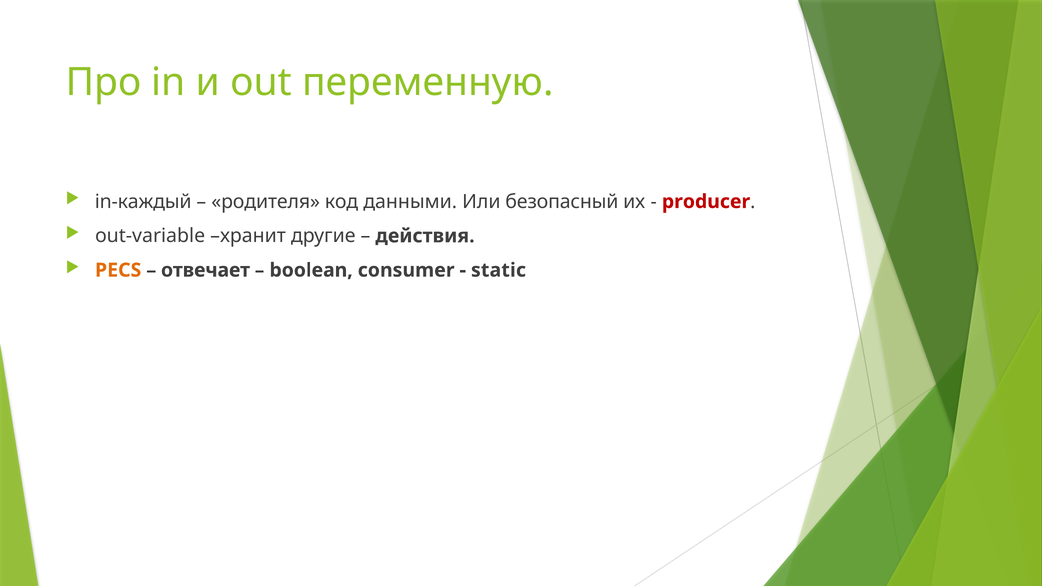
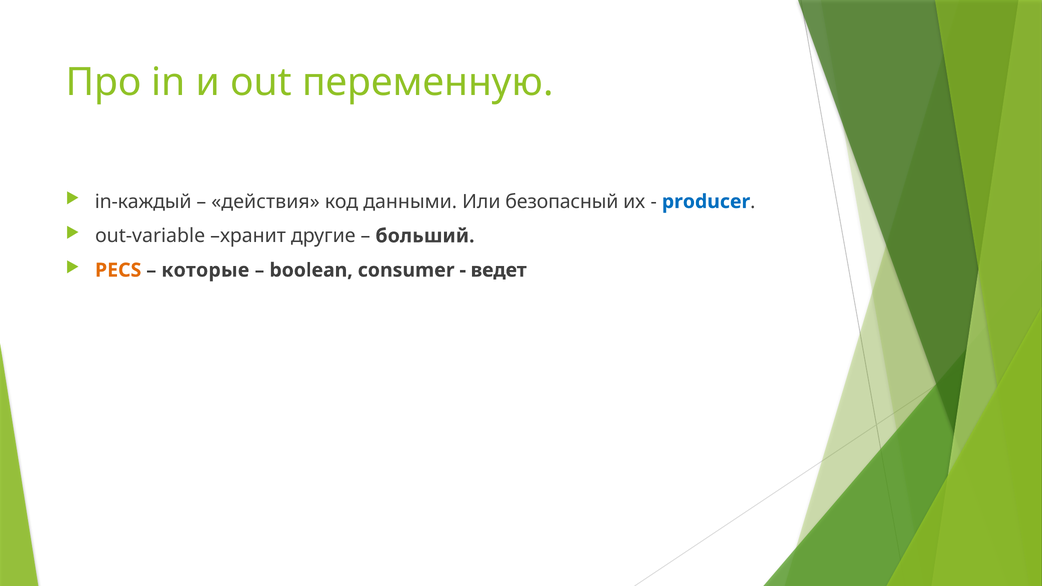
родителя: родителя -> действия
producer colour: red -> blue
действия: действия -> больший
отвечает: отвечает -> которые
static: static -> ведет
